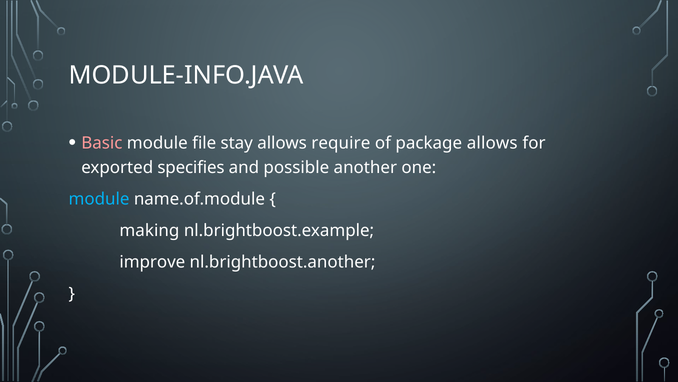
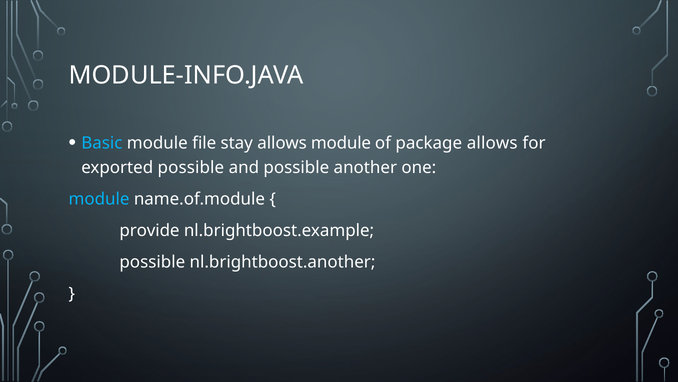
Basic colour: pink -> light blue
allows require: require -> module
exported specifies: specifies -> possible
making: making -> provide
improve at (152, 262): improve -> possible
